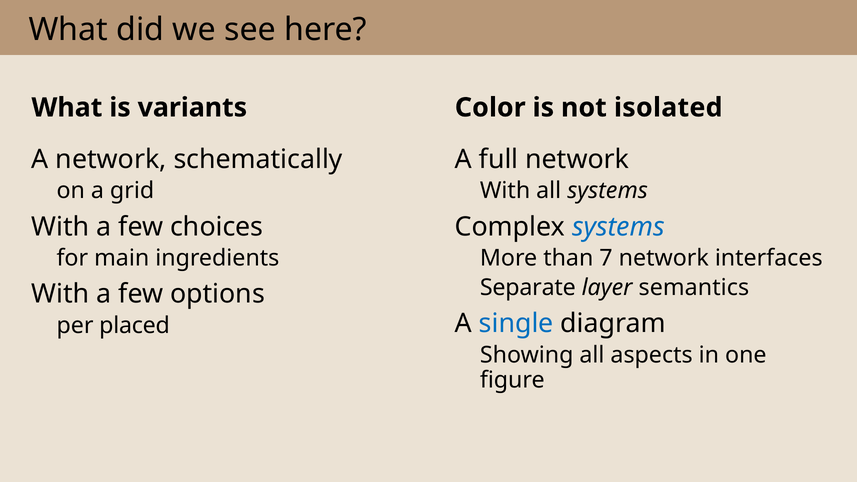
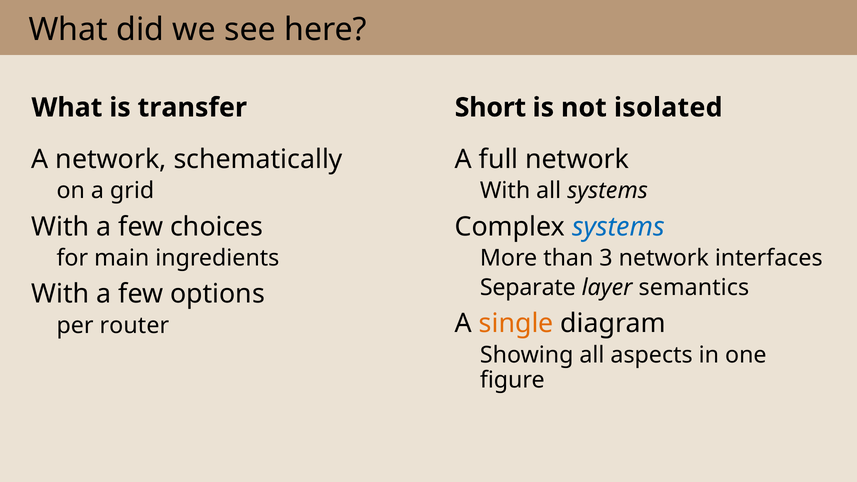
variants: variants -> transfer
Color: Color -> Short
7: 7 -> 3
single colour: blue -> orange
placed: placed -> router
